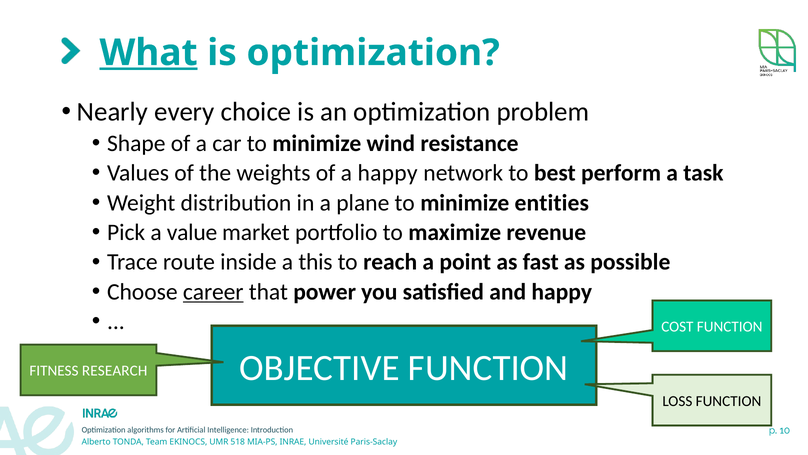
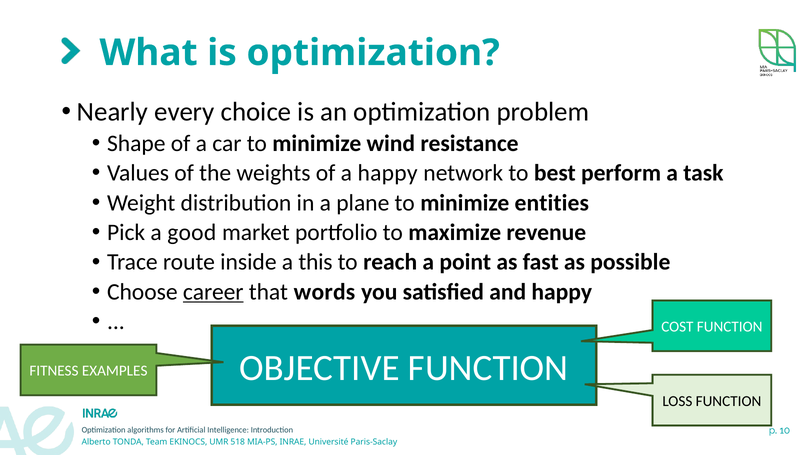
What underline: present -> none
value: value -> good
power: power -> words
RESEARCH: RESEARCH -> EXAMPLES
